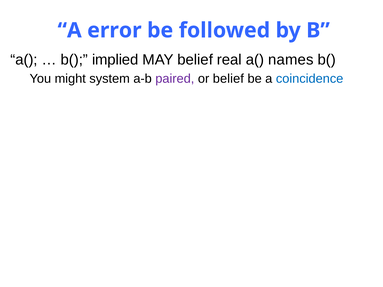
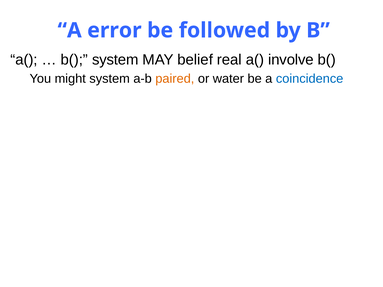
b( implied: implied -> system
names: names -> involve
paired colour: purple -> orange
or belief: belief -> water
